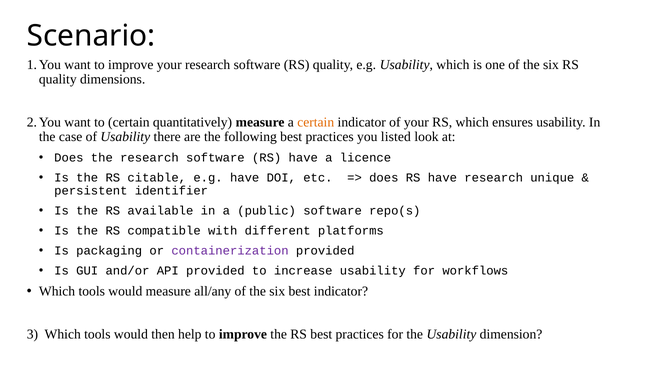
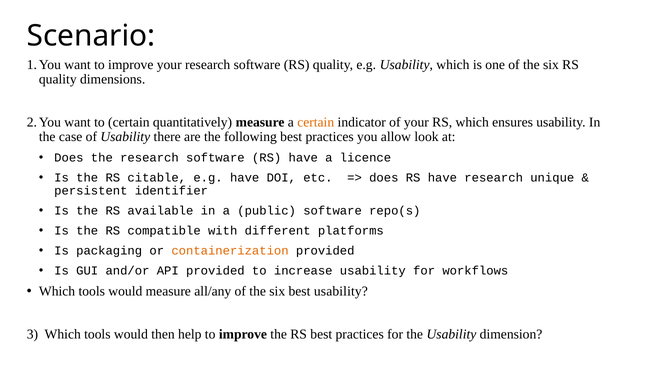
listed: listed -> allow
containerization colour: purple -> orange
best indicator: indicator -> usability
